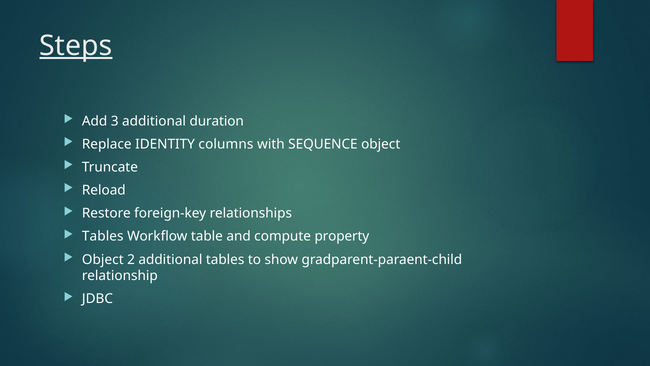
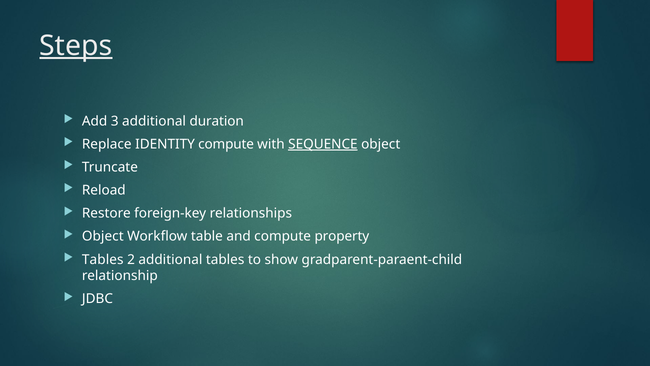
IDENTITY columns: columns -> compute
SEQUENCE underline: none -> present
Tables at (103, 236): Tables -> Object
Object at (103, 259): Object -> Tables
